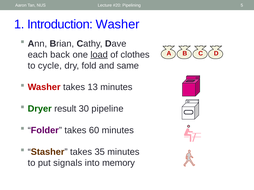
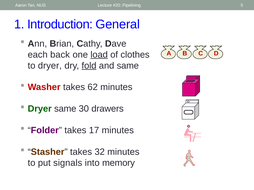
Introduction Washer: Washer -> General
to cycle: cycle -> dryer
fold underline: none -> present
13: 13 -> 62
Dryer result: result -> same
pipeline: pipeline -> drawers
60: 60 -> 17
35: 35 -> 32
